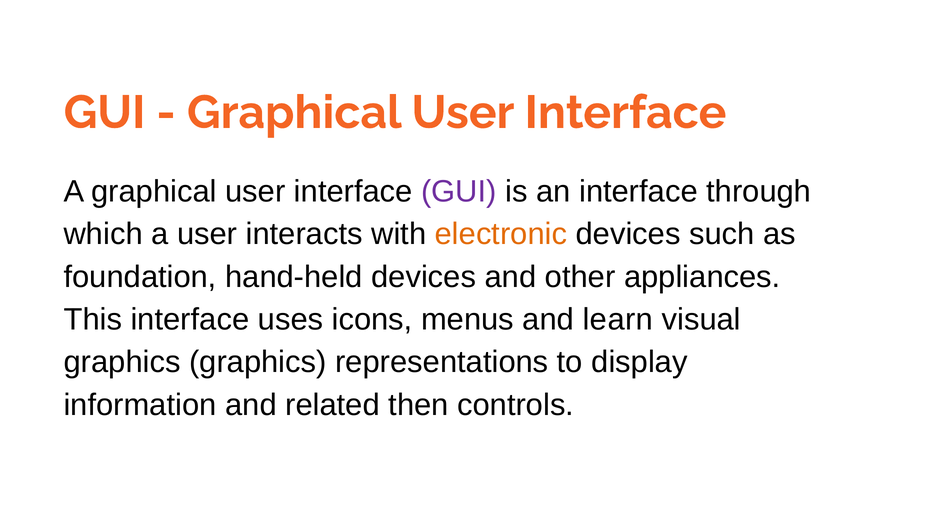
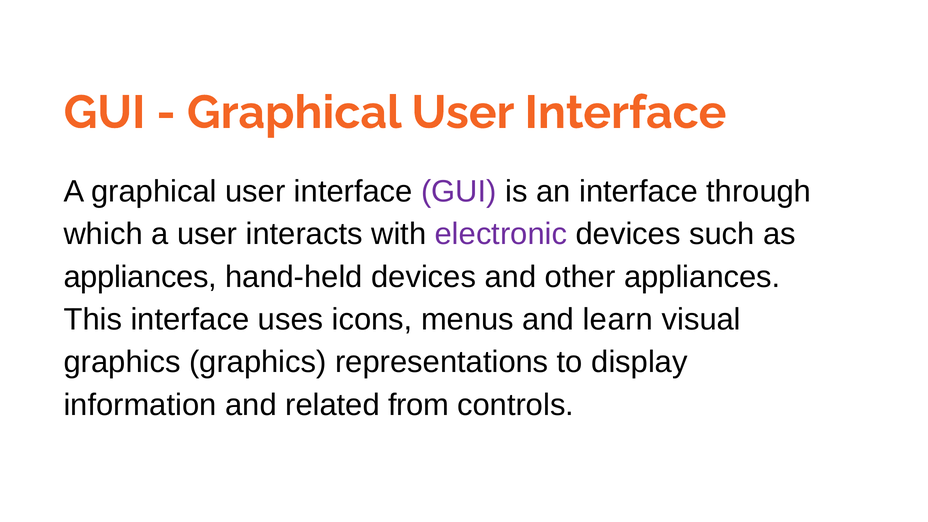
electronic colour: orange -> purple
foundation at (140, 277): foundation -> appliances
then: then -> from
